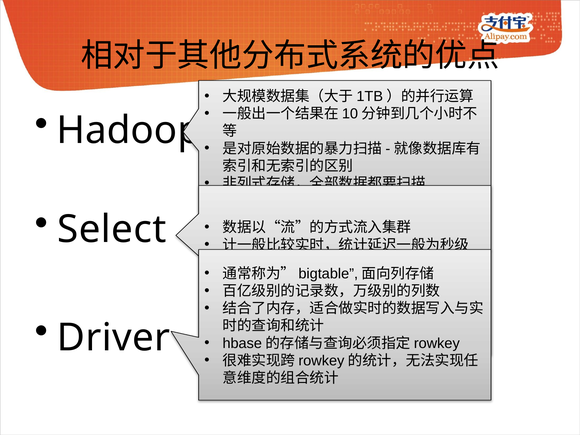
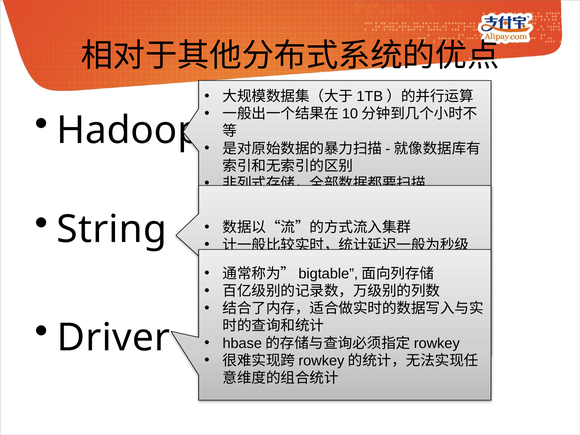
Select: Select -> String
